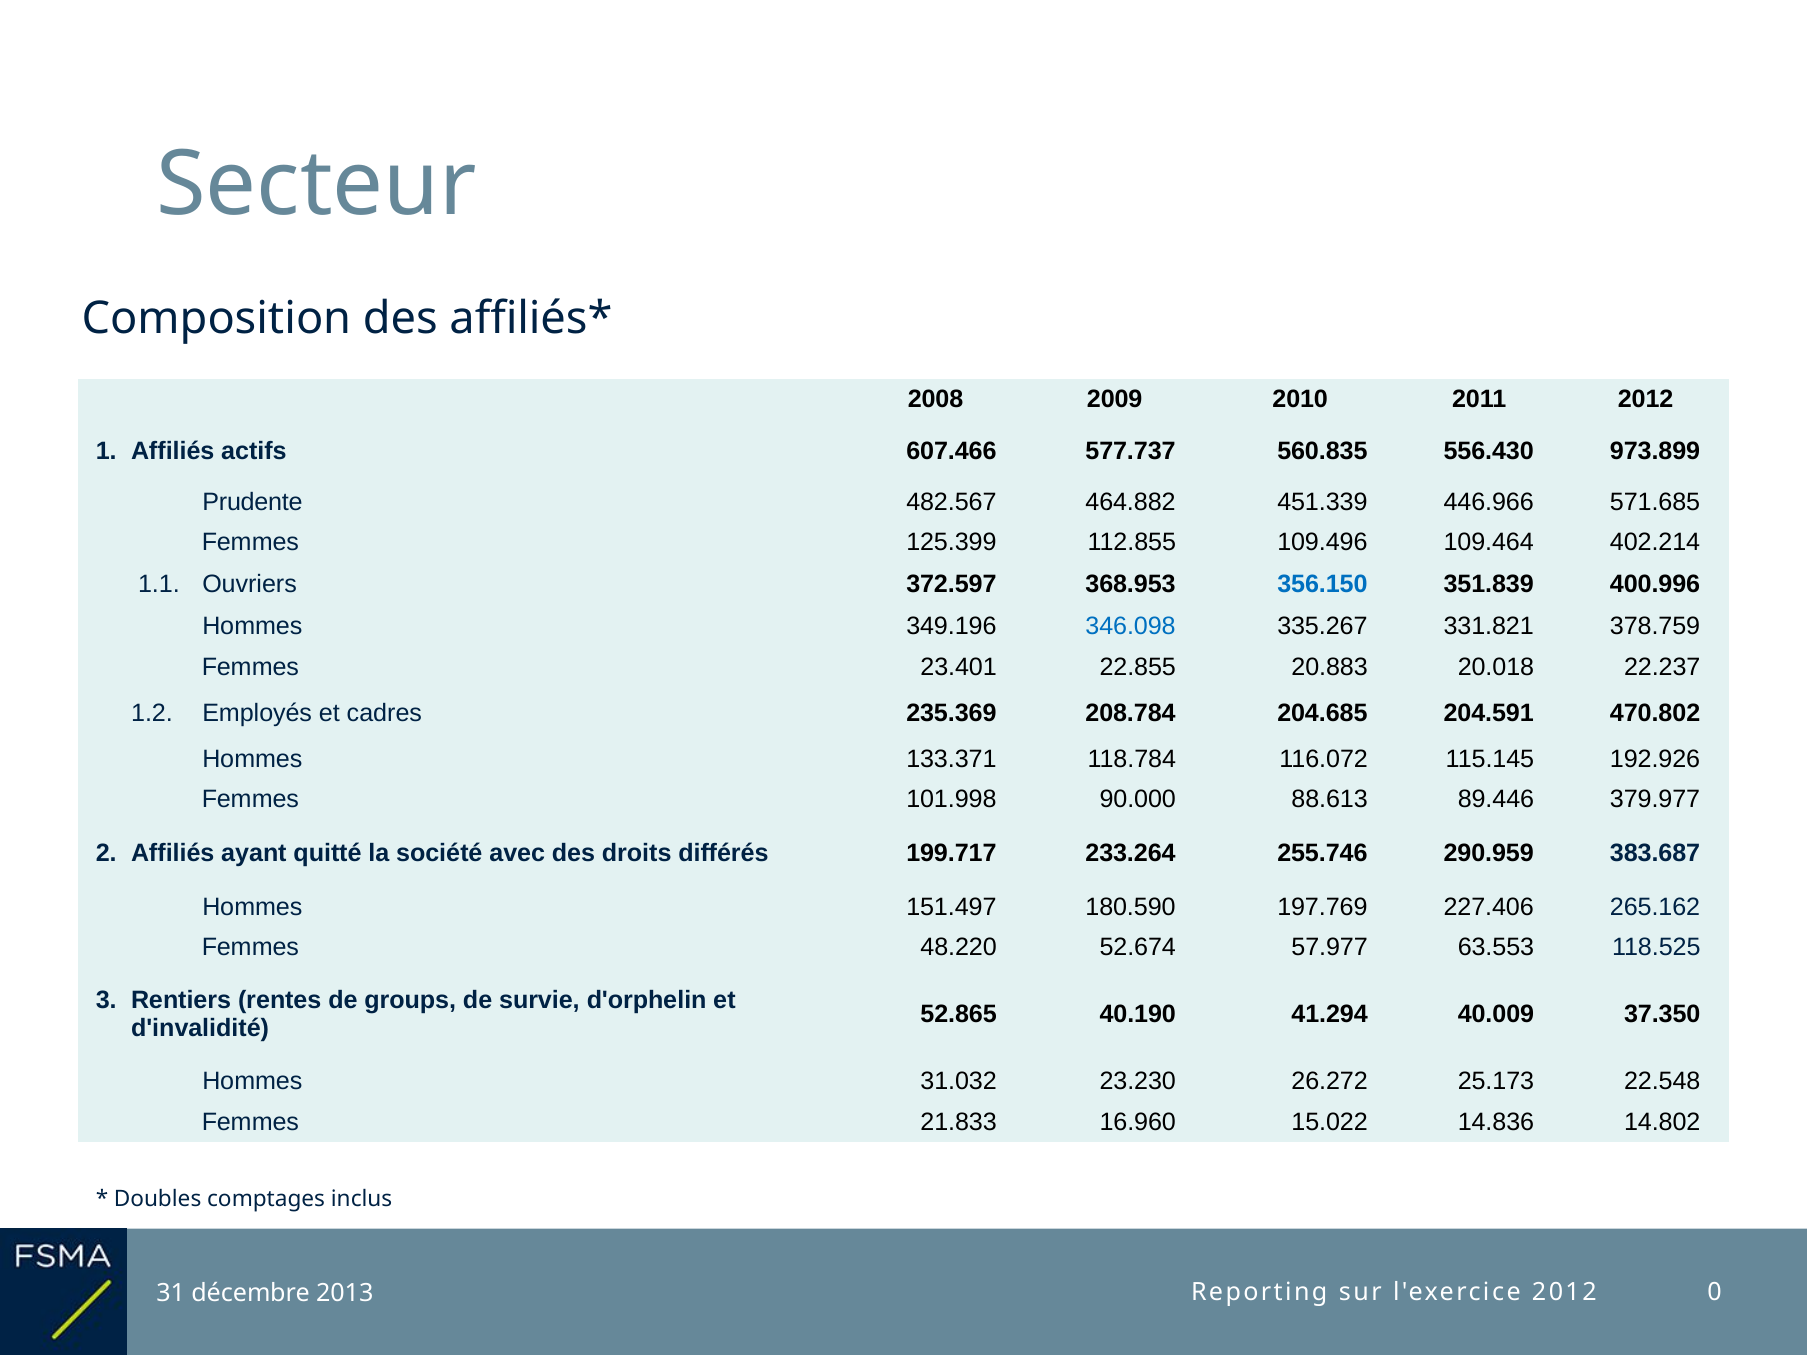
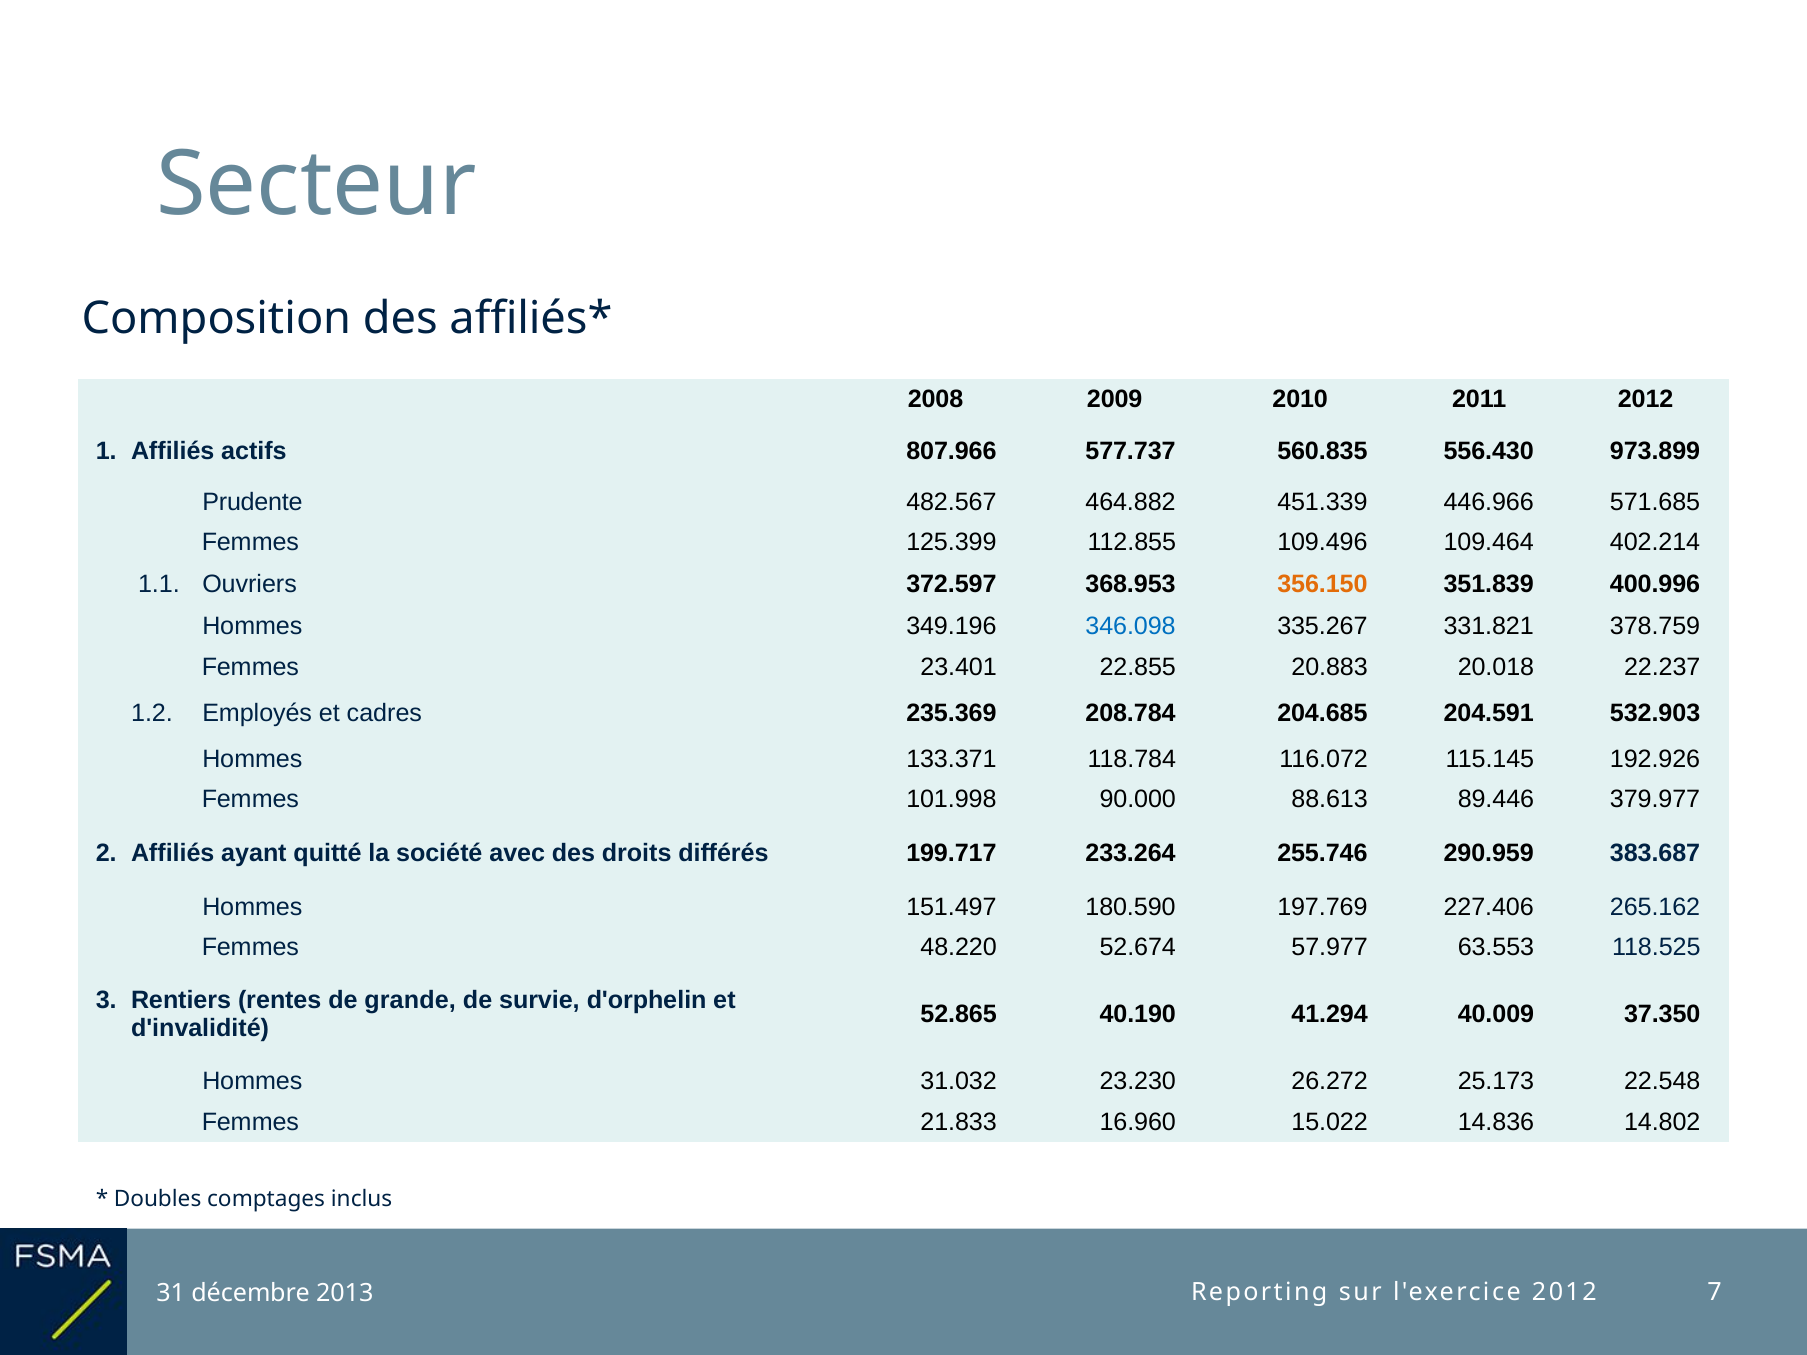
607.466: 607.466 -> 807.966
356.150 colour: blue -> orange
470.802: 470.802 -> 532.903
groups: groups -> grande
0: 0 -> 7
